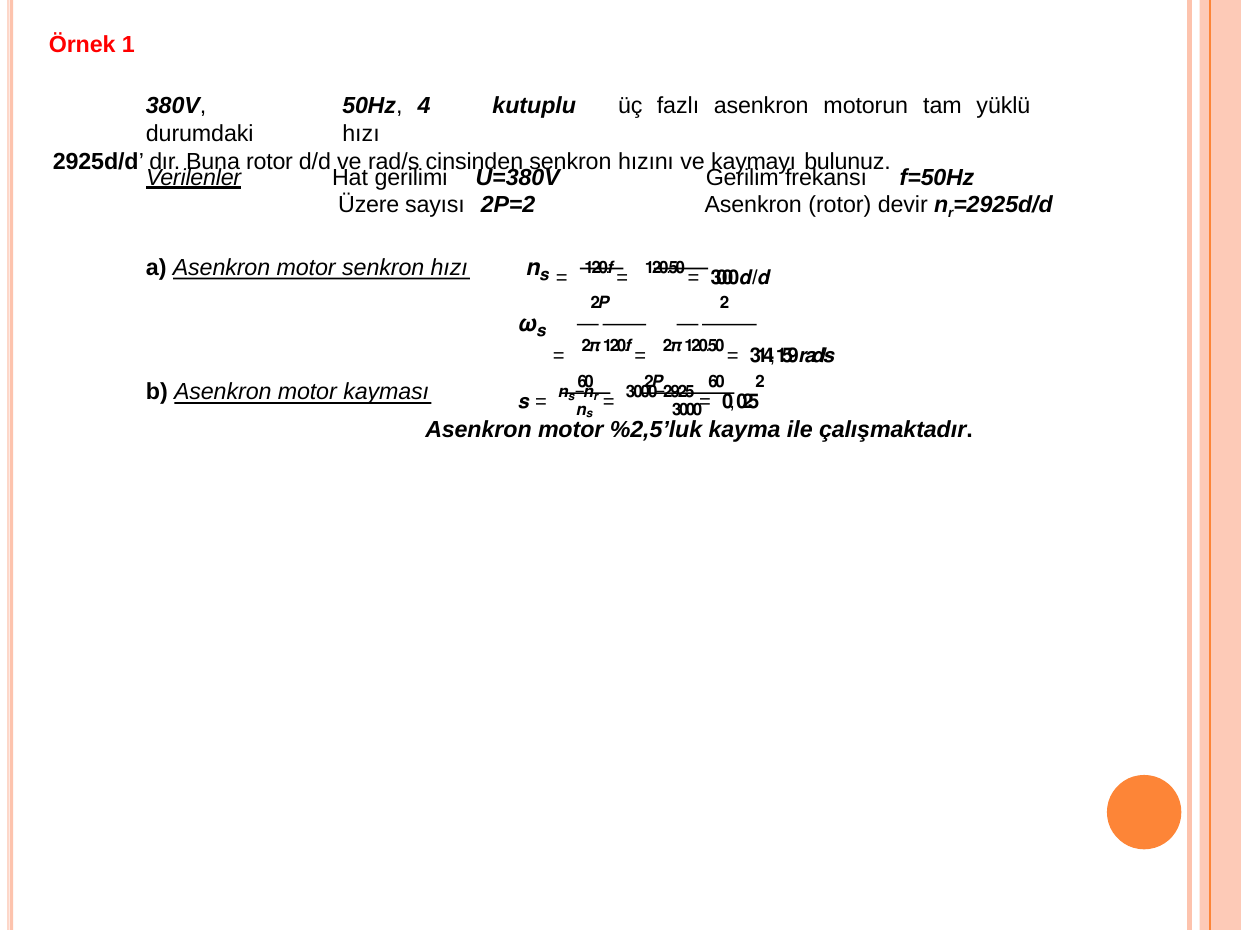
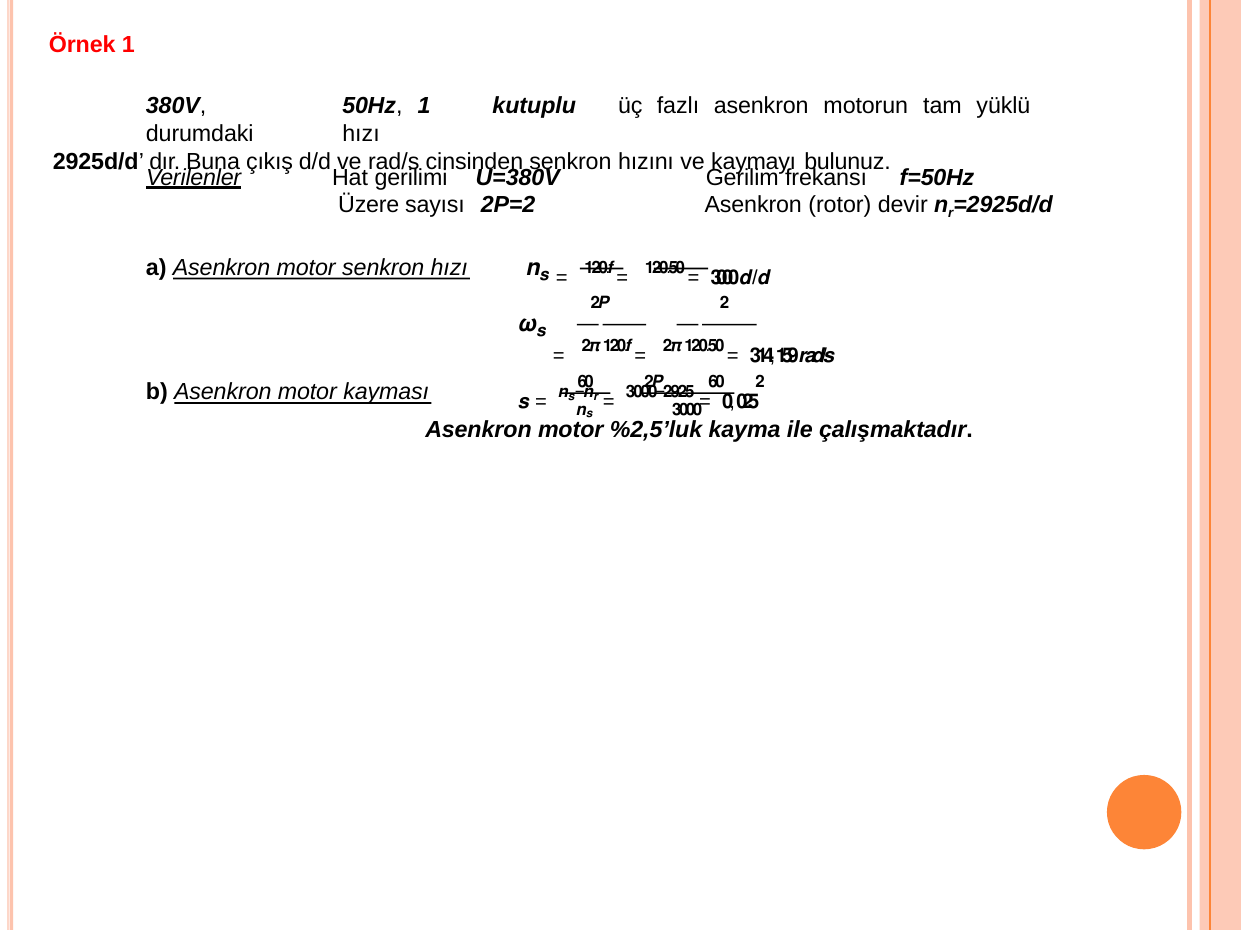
50Hz 4: 4 -> 1
Buna rotor: rotor -> çıkış
